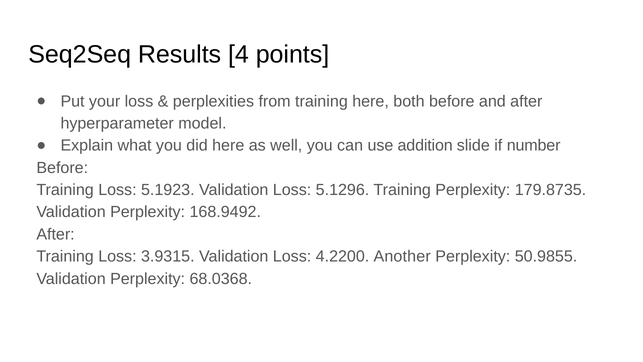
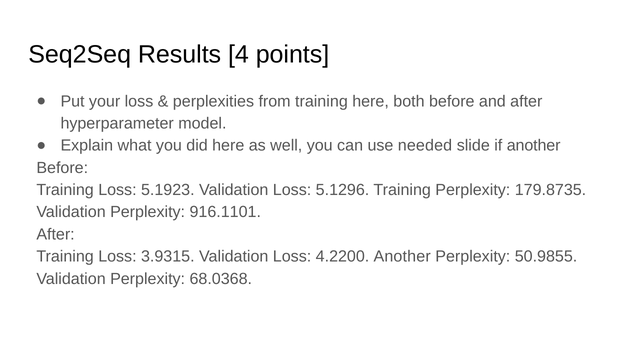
addition: addition -> needed
if number: number -> another
168.9492: 168.9492 -> 916.1101
